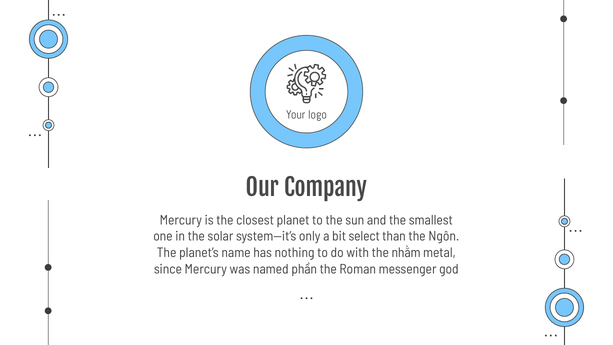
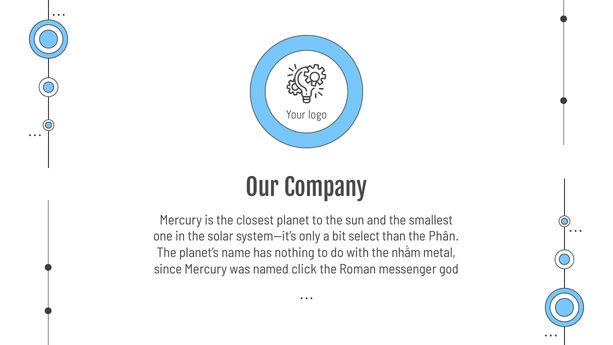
Ngôn: Ngôn -> Phân
phần: phần -> click
